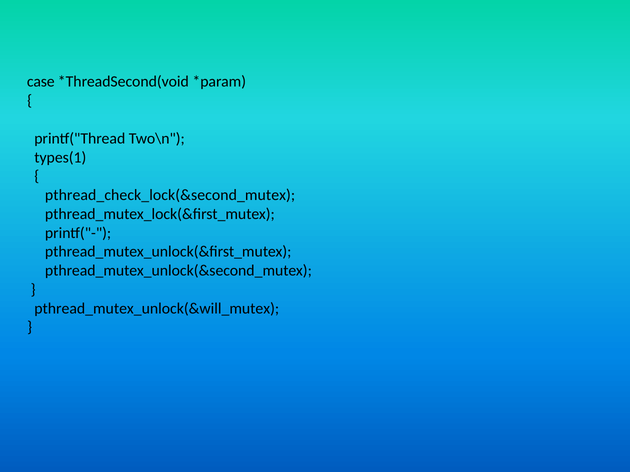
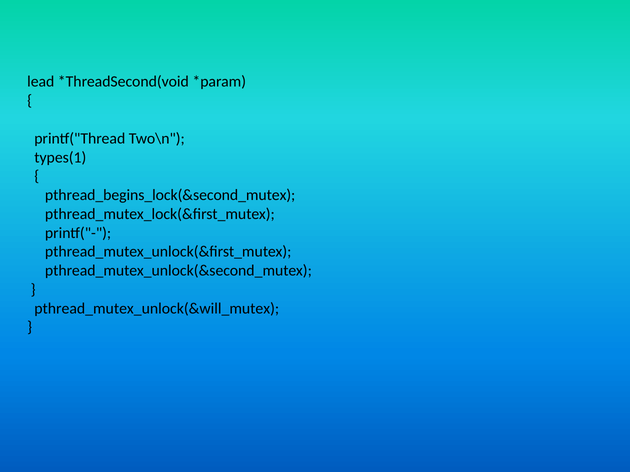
case: case -> lead
pthread_check_lock(&second_mutex: pthread_check_lock(&second_mutex -> pthread_begins_lock(&second_mutex
